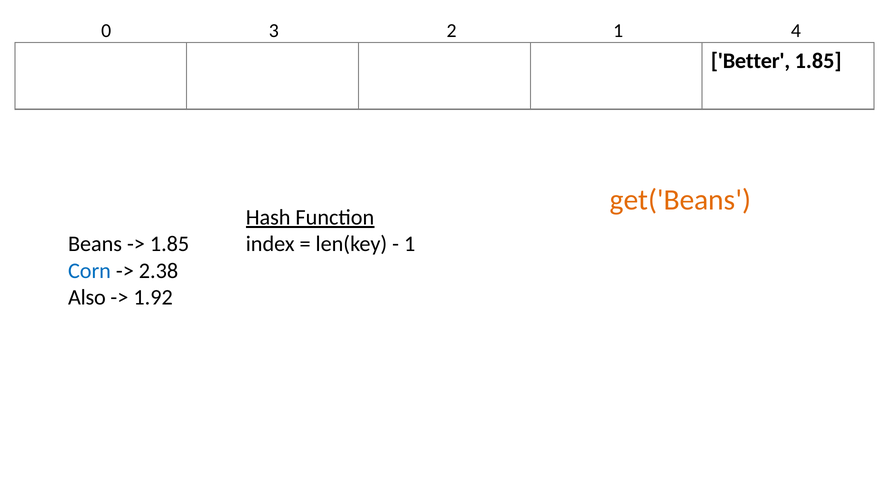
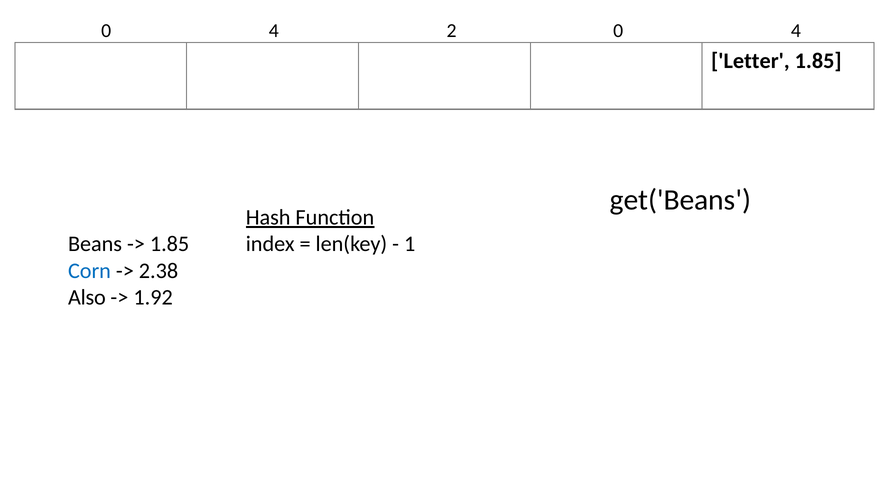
3 at (274, 31): 3 -> 4
2 1: 1 -> 0
Better: Better -> Letter
get('Beans colour: orange -> black
